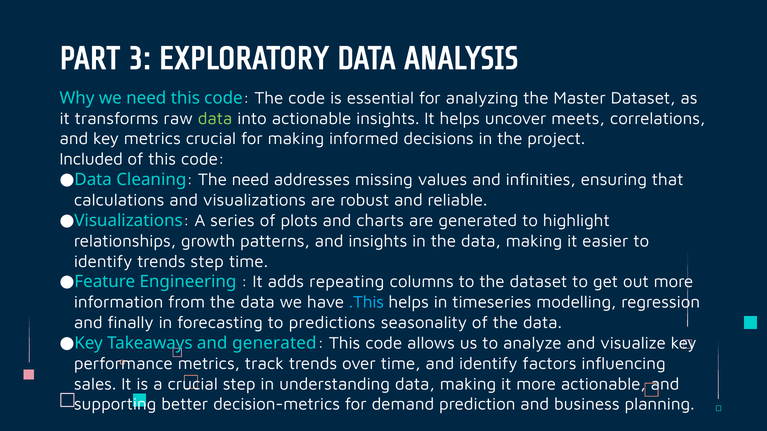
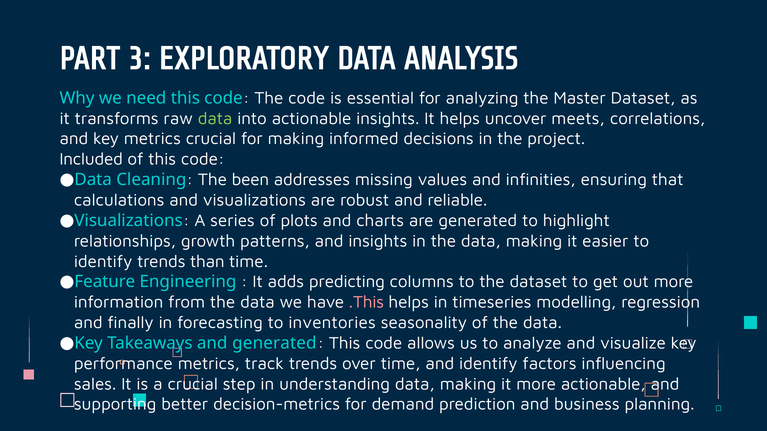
The need: need -> been
trends step: step -> than
repeating: repeating -> predicting
.This colour: light blue -> pink
predictions: predictions -> inventories
